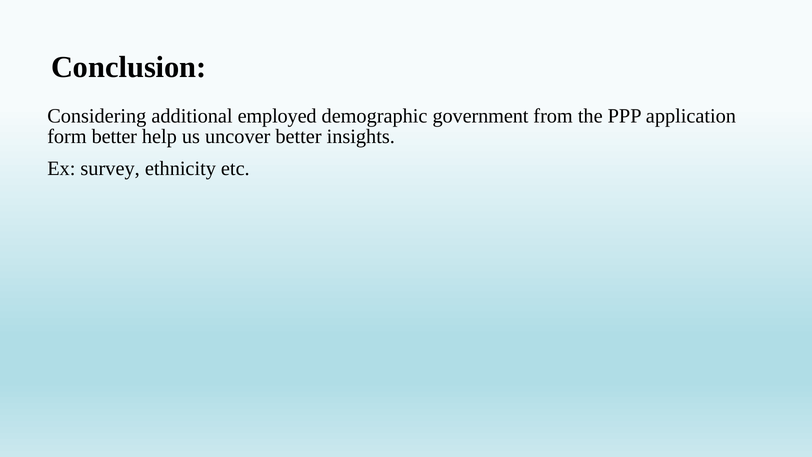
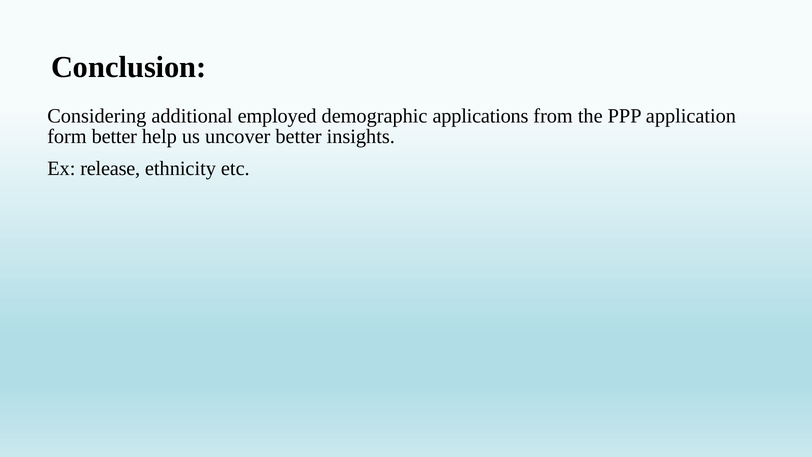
government: government -> applications
survey: survey -> release
